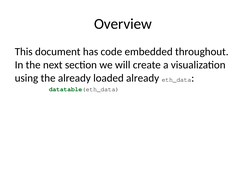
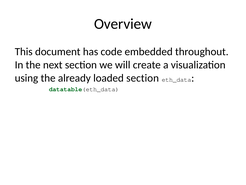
loaded already: already -> section
